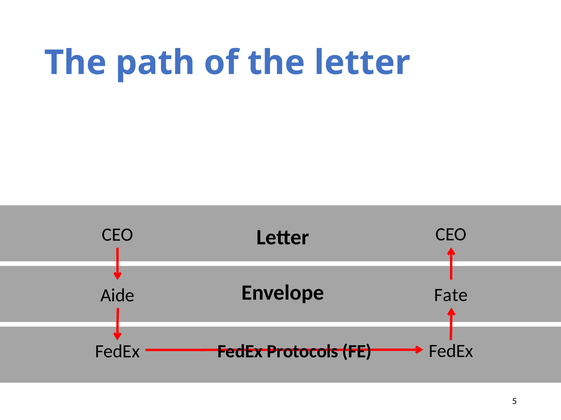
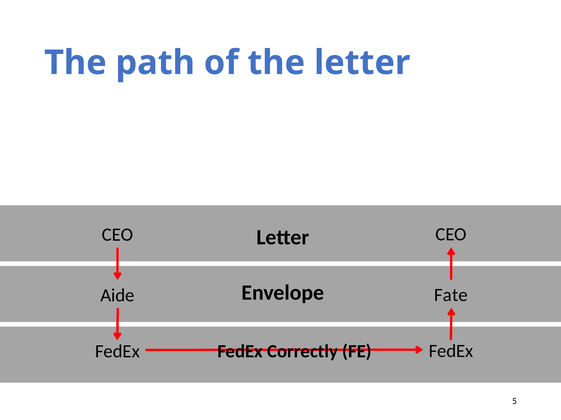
Protocols: Protocols -> Correctly
